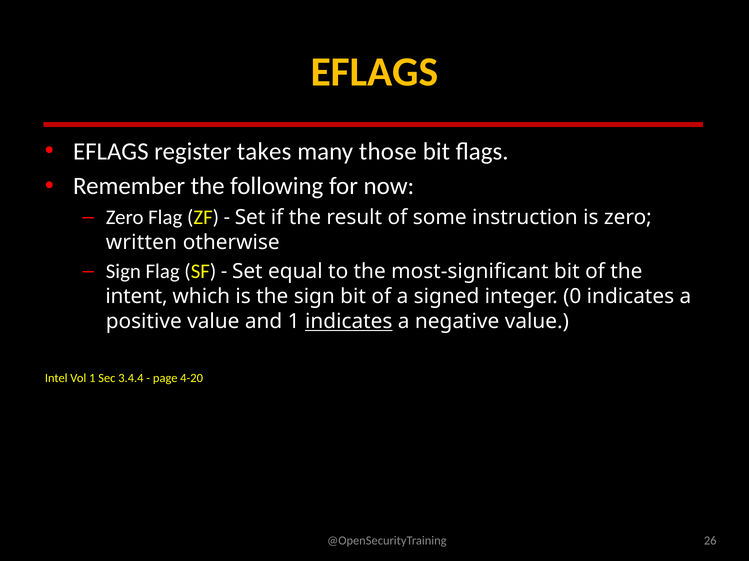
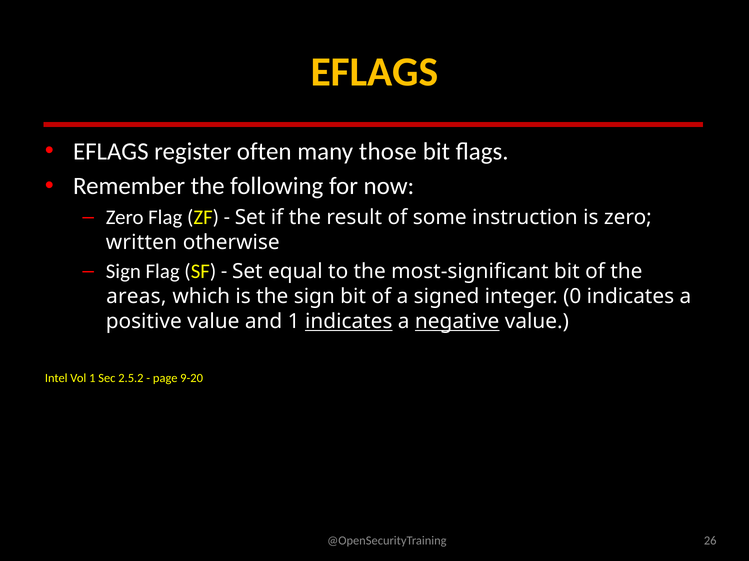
takes: takes -> often
intent: intent -> areas
negative underline: none -> present
3.4.4: 3.4.4 -> 2.5.2
4-20: 4-20 -> 9-20
